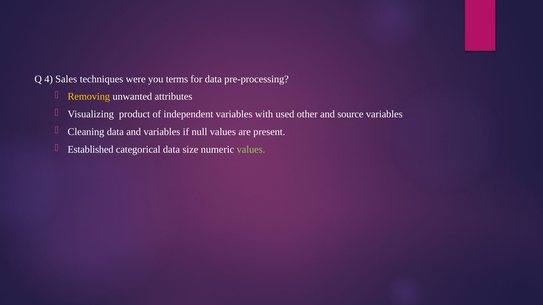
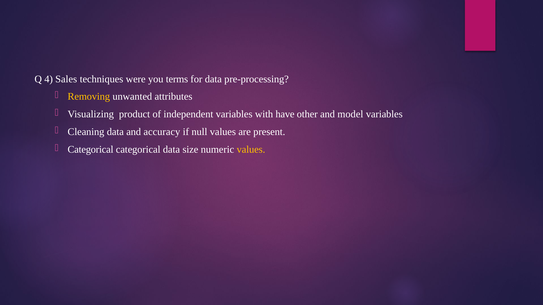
used: used -> have
source: source -> model
and variables: variables -> accuracy
Established at (91, 150): Established -> Categorical
values at (251, 150) colour: light green -> yellow
